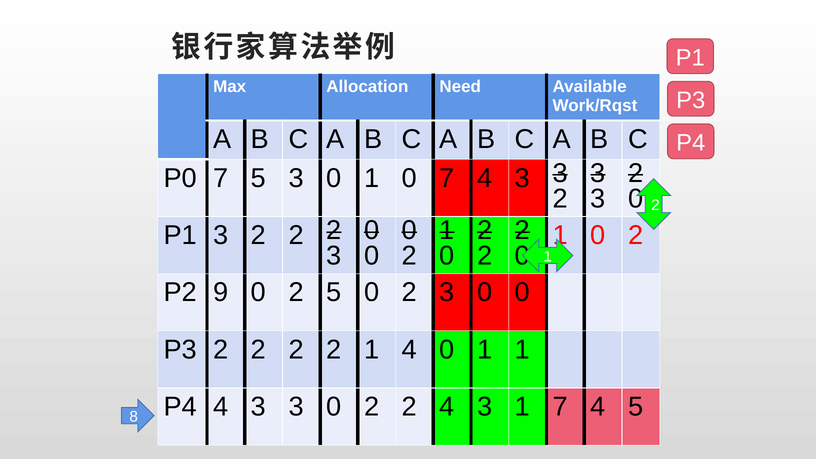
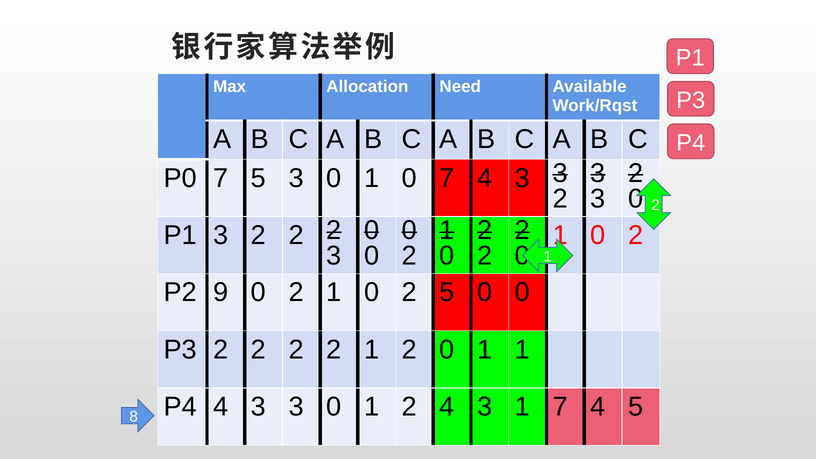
9 0 2 5: 5 -> 1
0 2 3: 3 -> 5
2 1 4: 4 -> 2
3 3 0 2: 2 -> 1
